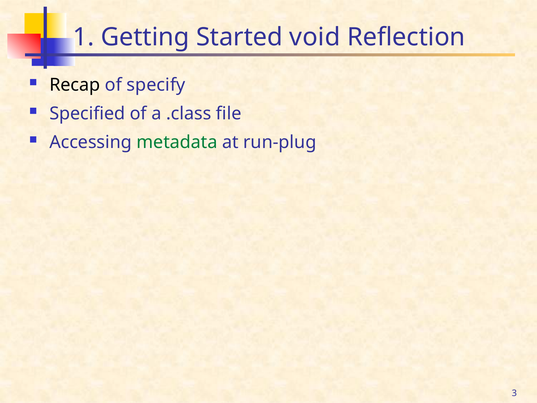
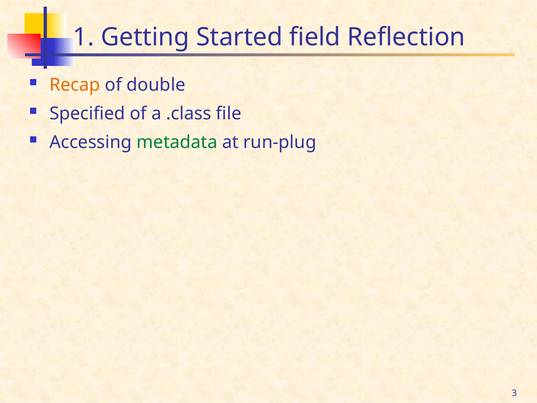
void: void -> field
Recap colour: black -> orange
specify: specify -> double
